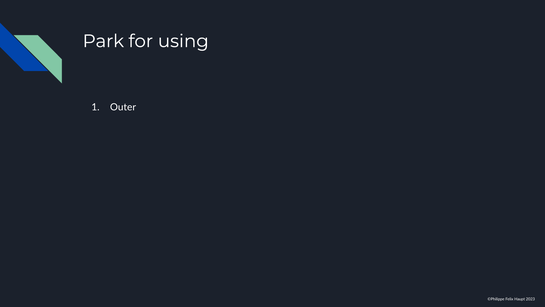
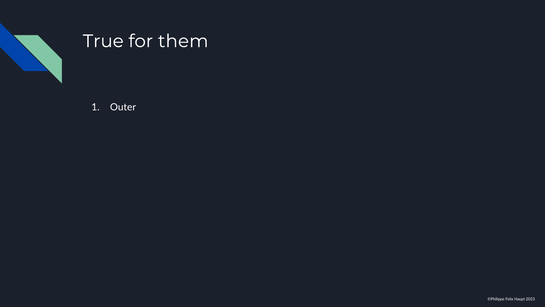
Park: Park -> True
using: using -> them
